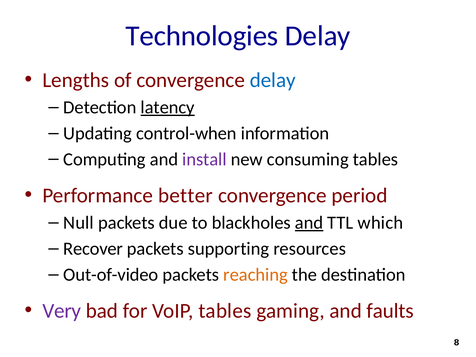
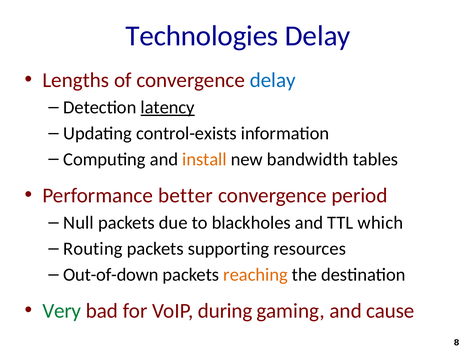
control-when: control-when -> control-exists
install colour: purple -> orange
consuming: consuming -> bandwidth
and at (309, 223) underline: present -> none
Recover: Recover -> Routing
Out-of-video: Out-of-video -> Out-of-down
Very colour: purple -> green
VoIP tables: tables -> during
faults: faults -> cause
